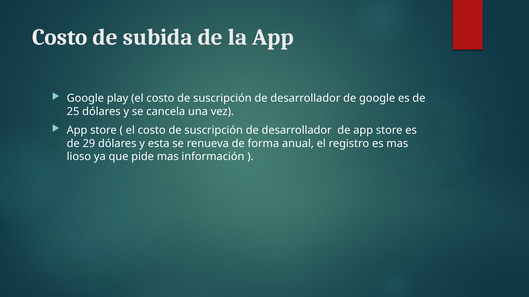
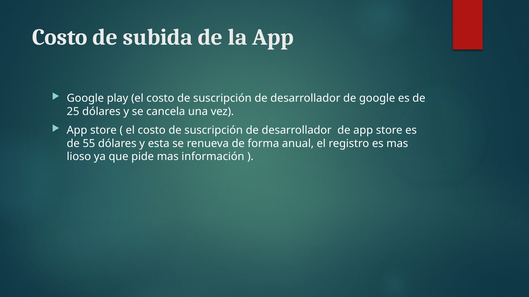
29: 29 -> 55
